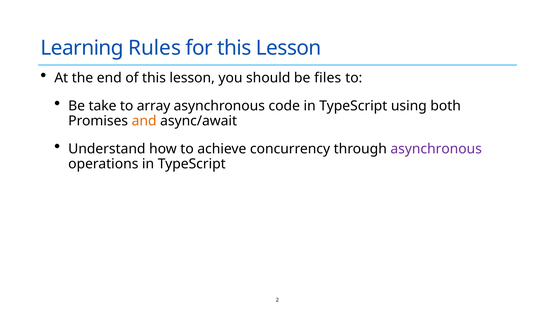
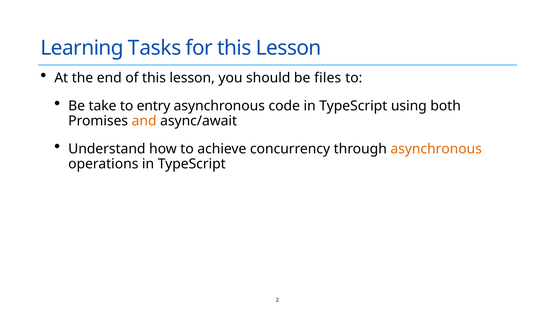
Rules: Rules -> Tasks
array: array -> entry
asynchronous at (436, 149) colour: purple -> orange
